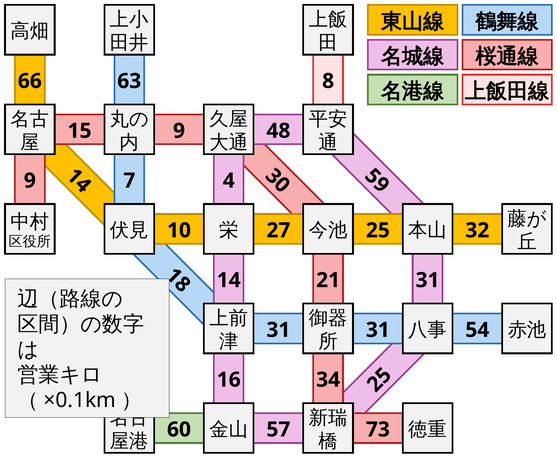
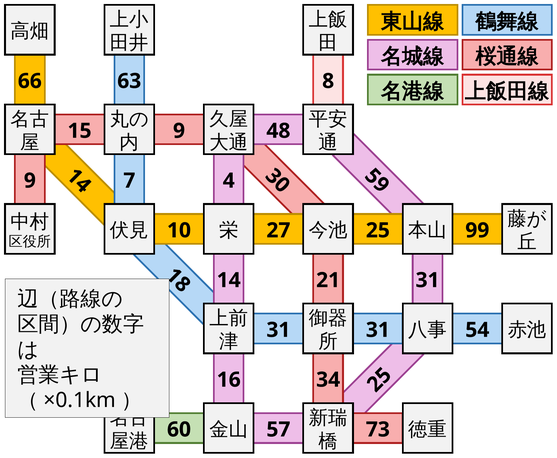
32: 32 -> 99
